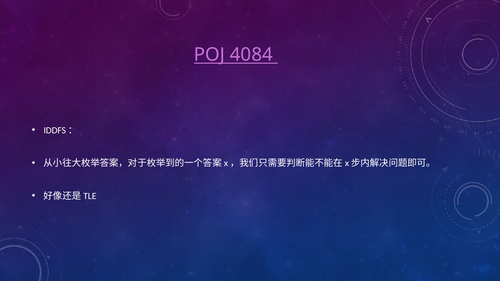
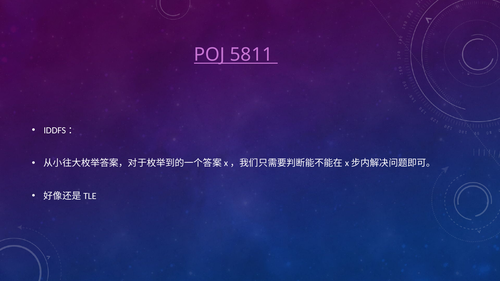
4084: 4084 -> 5811
